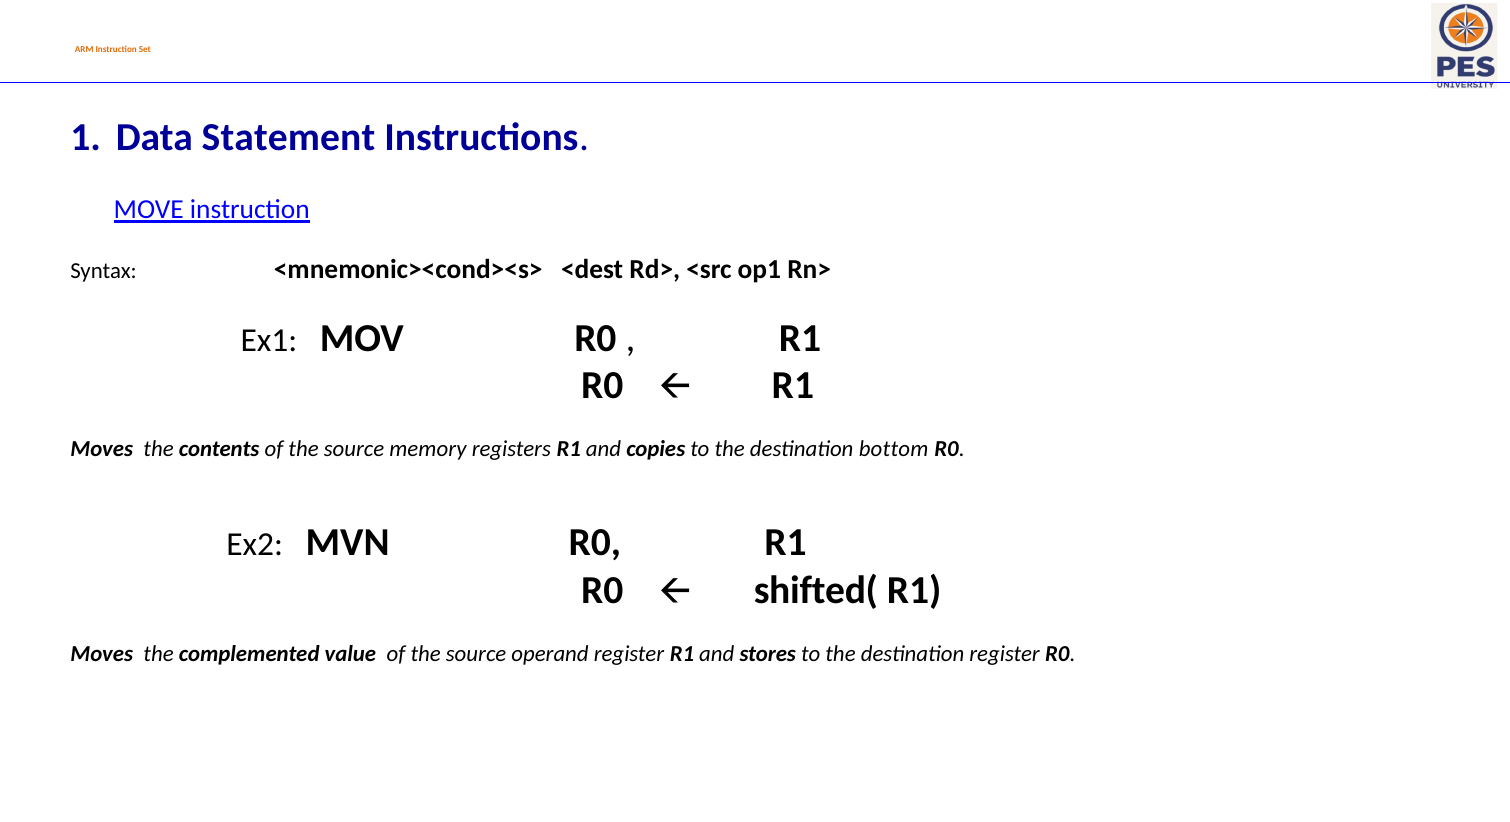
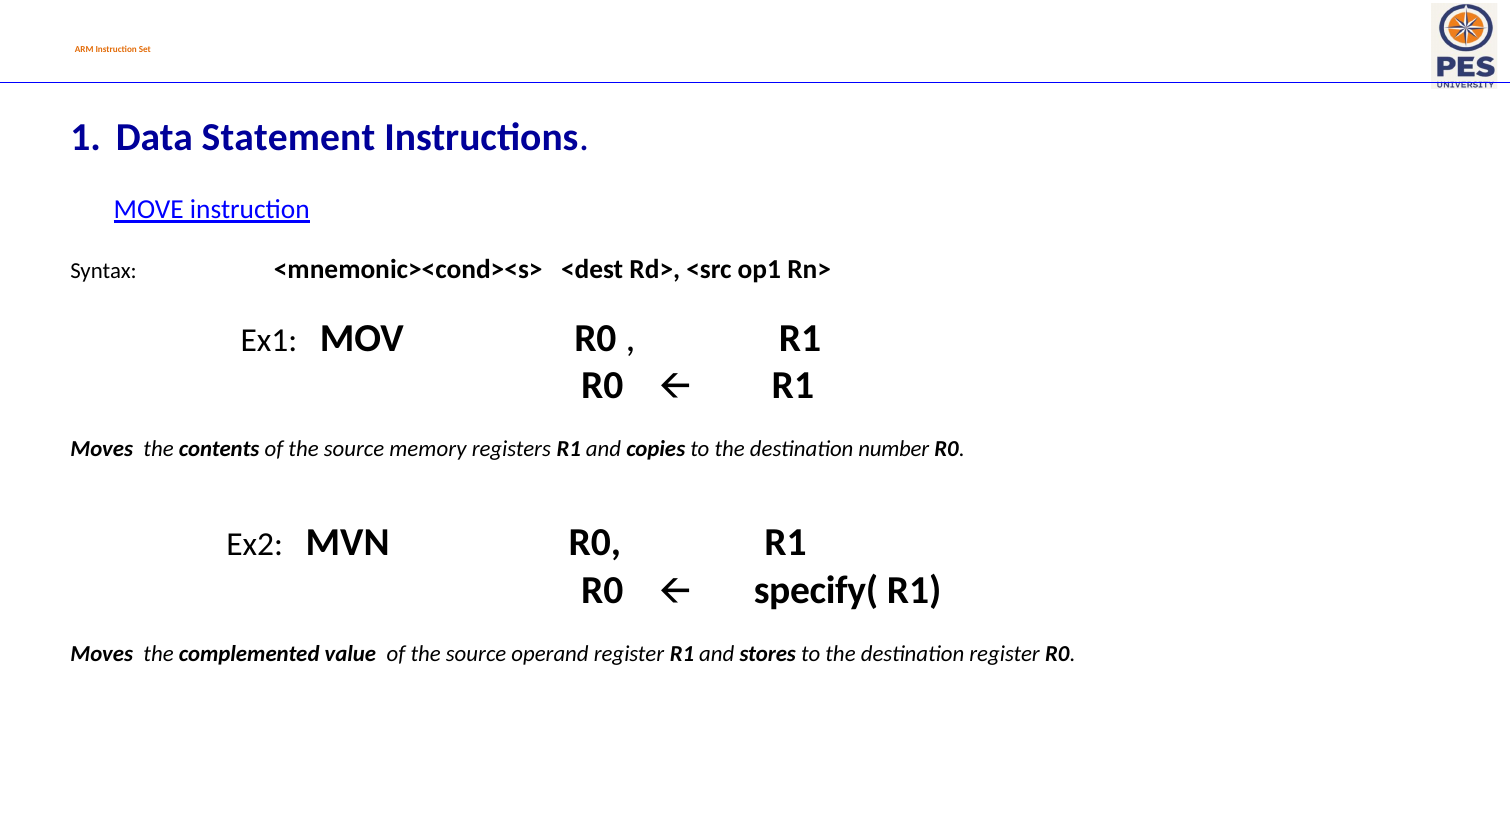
bottom: bottom -> number
shifted(: shifted( -> specify(
